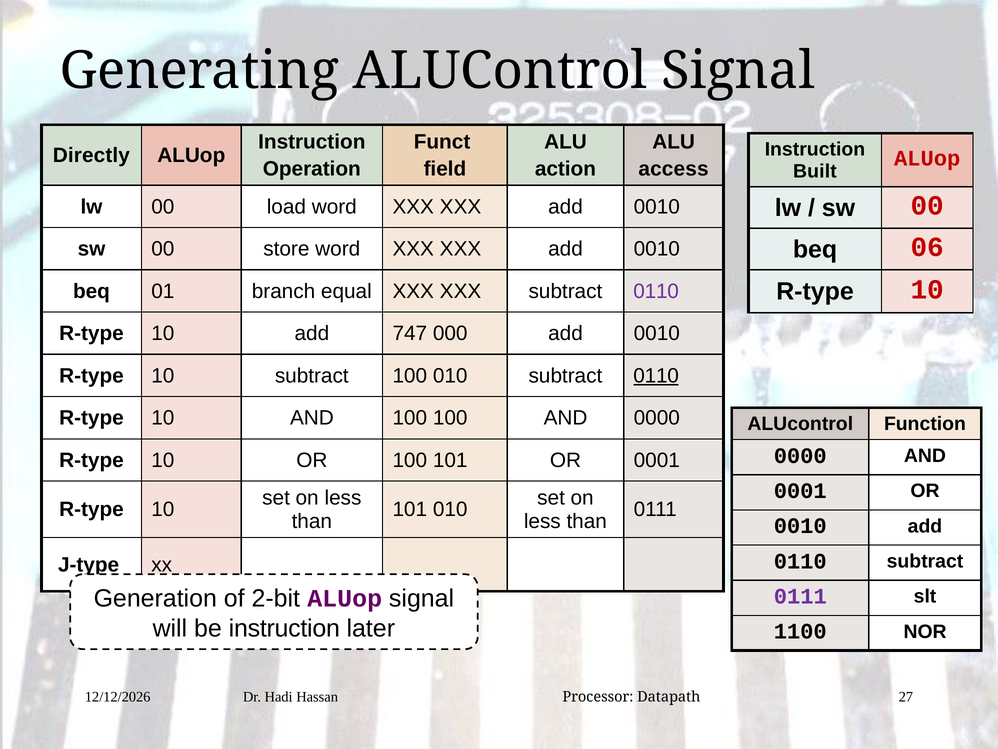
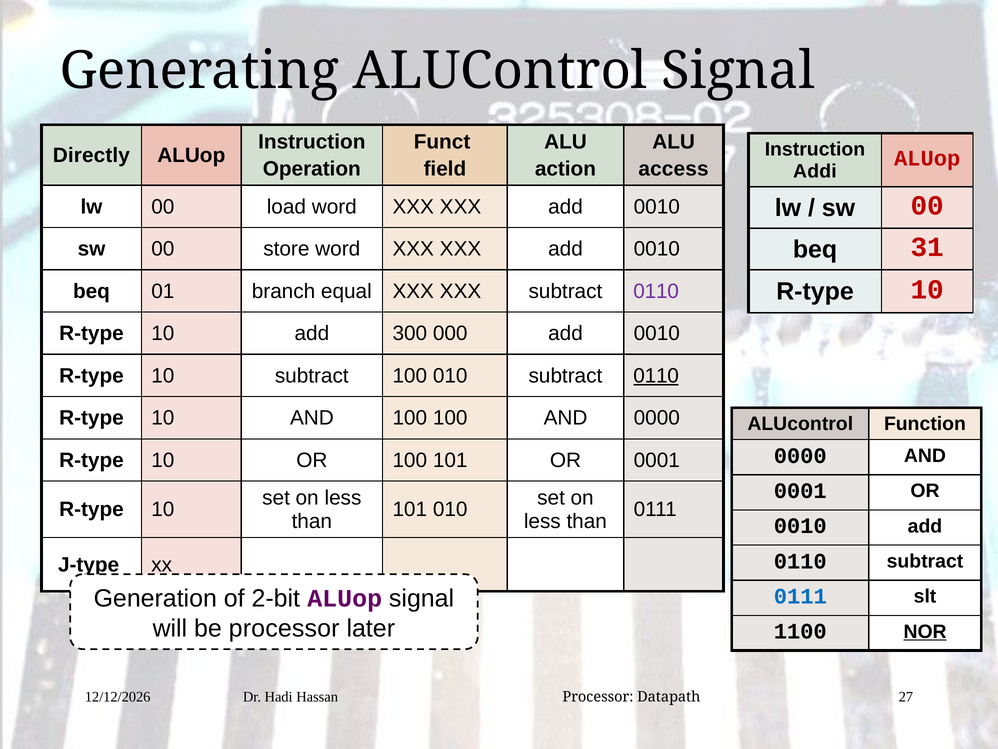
Built: Built -> Addi
06: 06 -> 31
747: 747 -> 300
0111 at (800, 596) colour: purple -> blue
be instruction: instruction -> processor
NOR underline: none -> present
